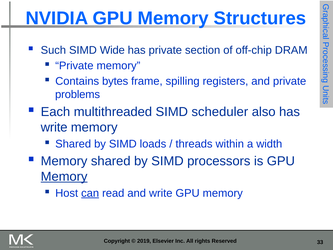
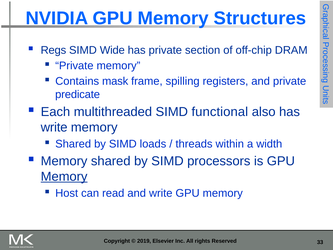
Such: Such -> Regs
bytes: bytes -> mask
problems: problems -> predicate
scheduler: scheduler -> functional
can underline: present -> none
